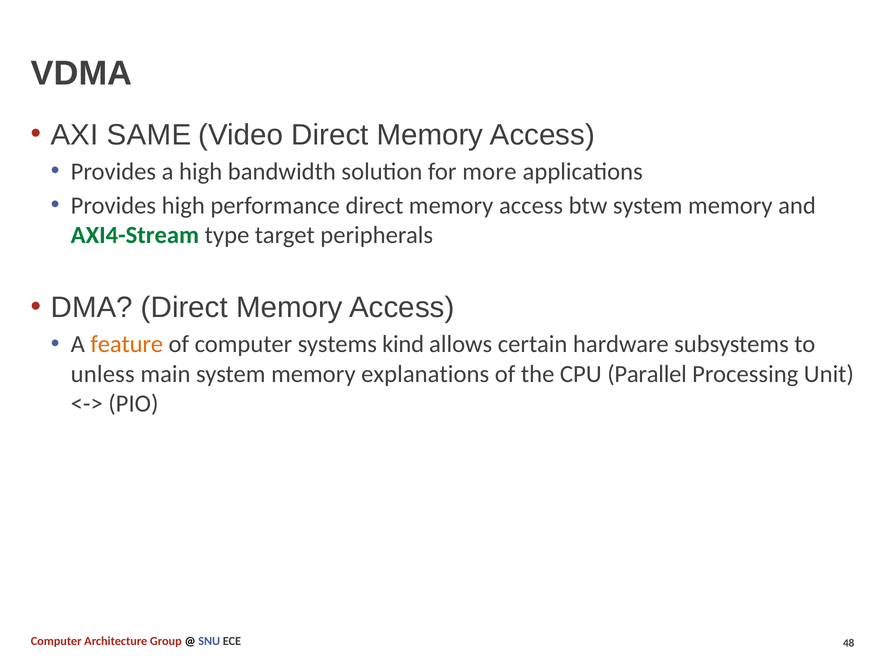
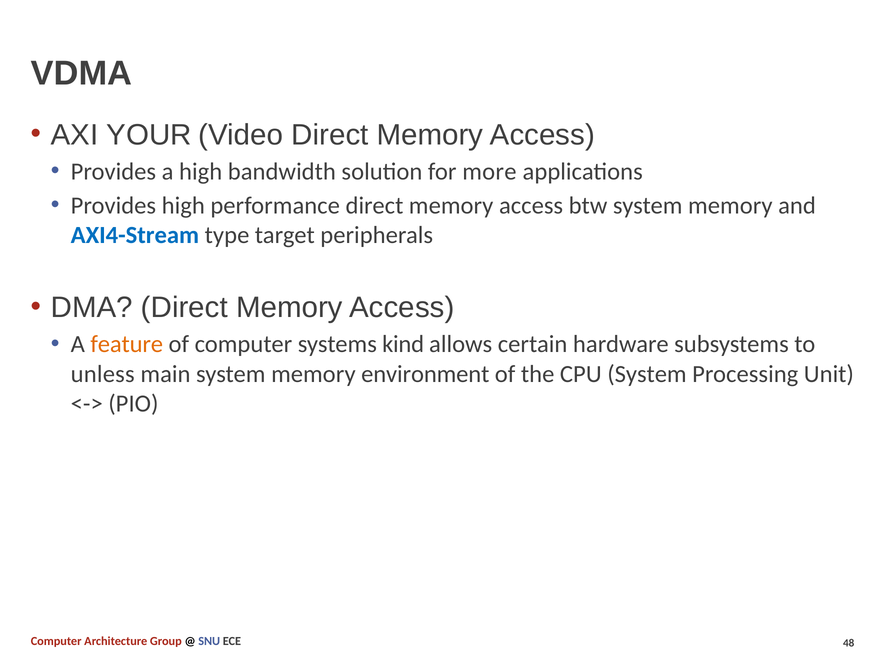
SAME: SAME -> YOUR
AXI4-Stream colour: green -> blue
explanations: explanations -> environment
CPU Parallel: Parallel -> System
